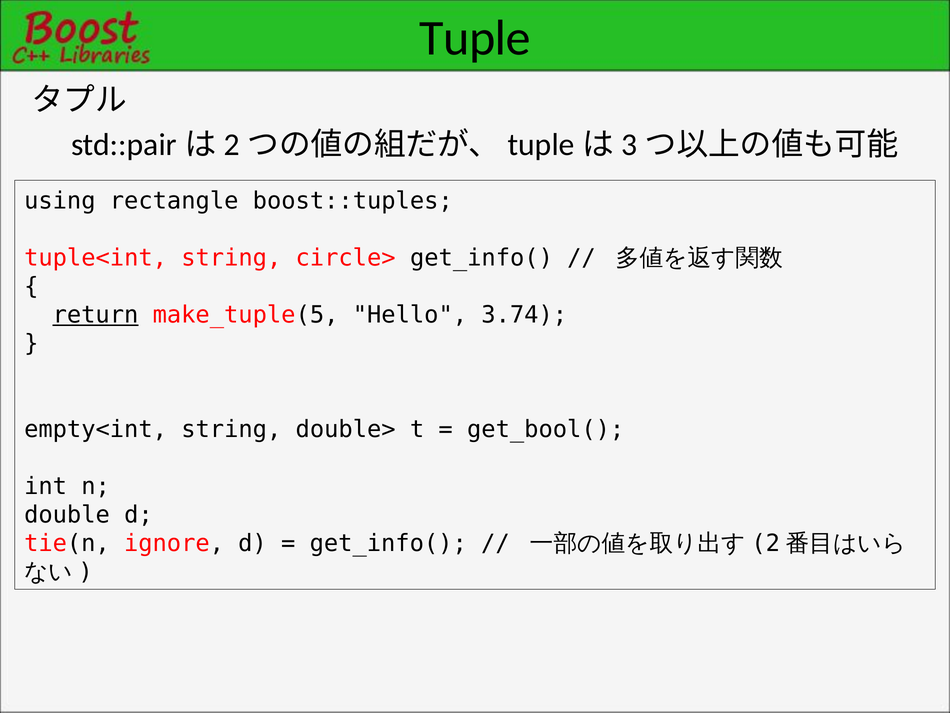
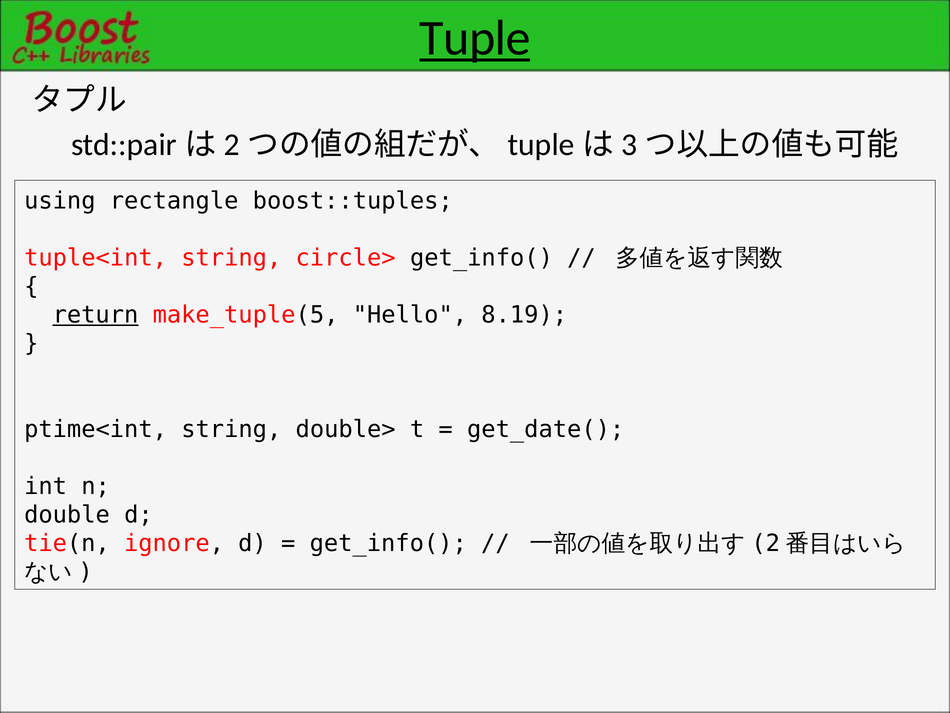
Tuple underline: none -> present
3.74: 3.74 -> 8.19
empty<int: empty<int -> ptime<int
get_bool(: get_bool( -> get_date(
